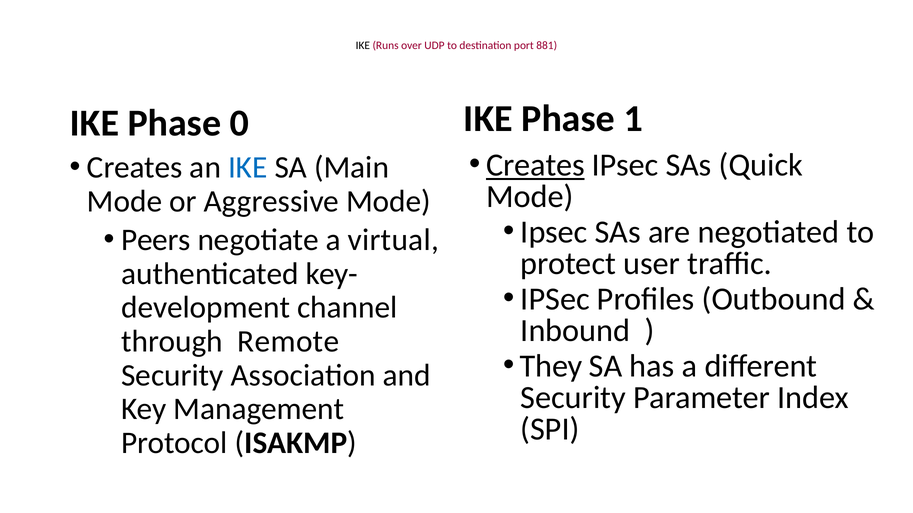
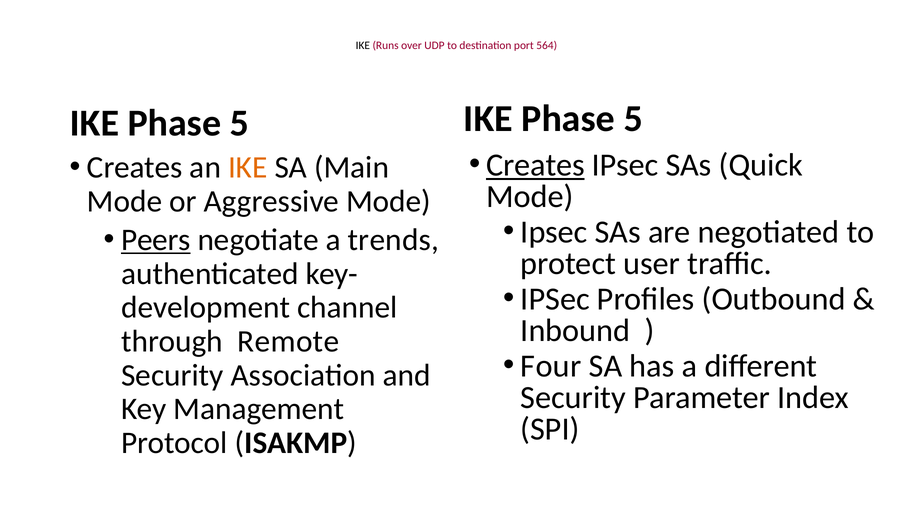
881: 881 -> 564
1 at (633, 119): 1 -> 5
0 at (239, 123): 0 -> 5
IKE at (248, 168) colour: blue -> orange
Peers underline: none -> present
virtual: virtual -> trends
They: They -> Four
